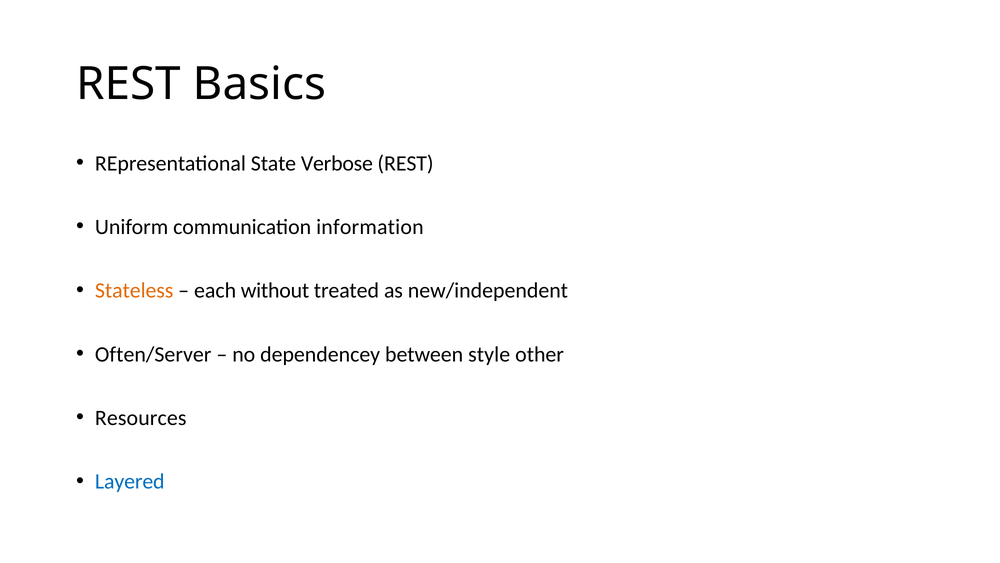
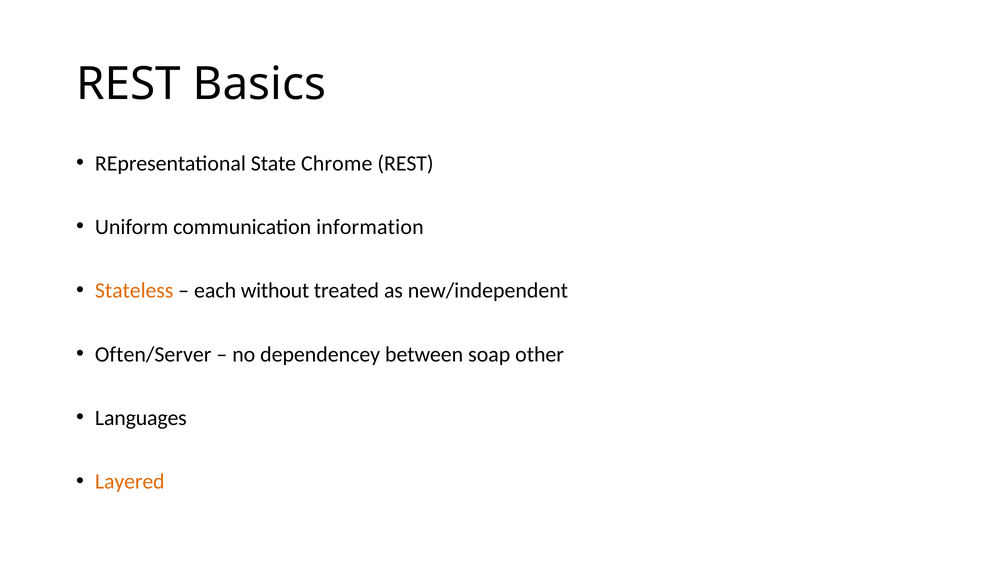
Verbose: Verbose -> Chrome
style: style -> soap
Resources: Resources -> Languages
Layered colour: blue -> orange
